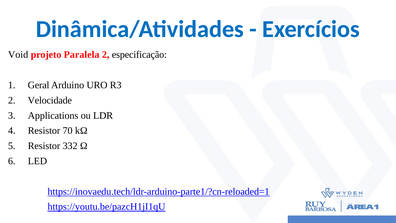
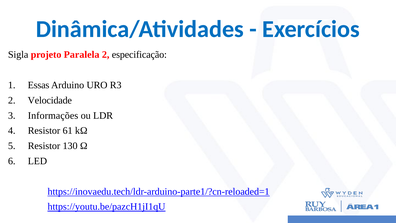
Void: Void -> Sigla
Geral: Geral -> Essas
Applications: Applications -> Informações
70: 70 -> 61
332: 332 -> 130
